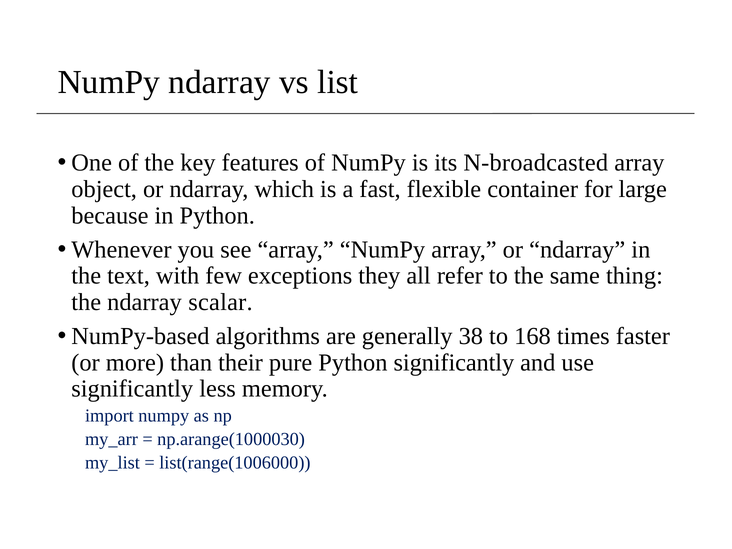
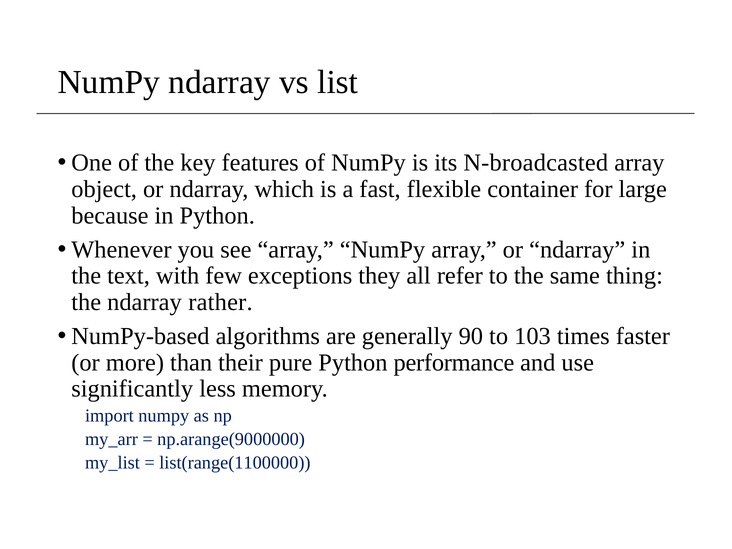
scalar: scalar -> rather
38: 38 -> 90
168: 168 -> 103
Python significantly: significantly -> performance
np.arange(1000030: np.arange(1000030 -> np.arange(9000000
list(range(1006000: list(range(1006000 -> list(range(1100000
